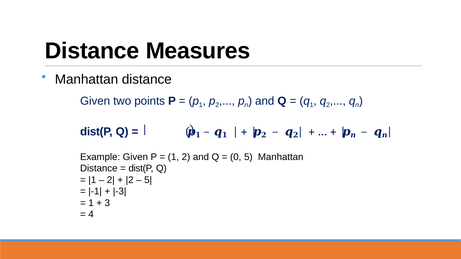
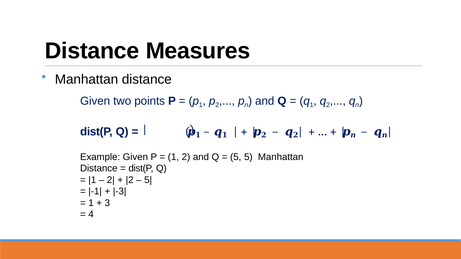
0 at (236, 157): 0 -> 5
